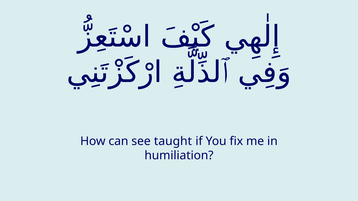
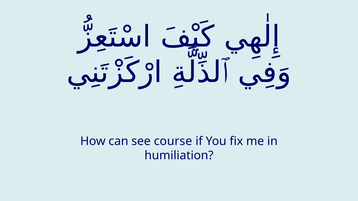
taught: taught -> course
